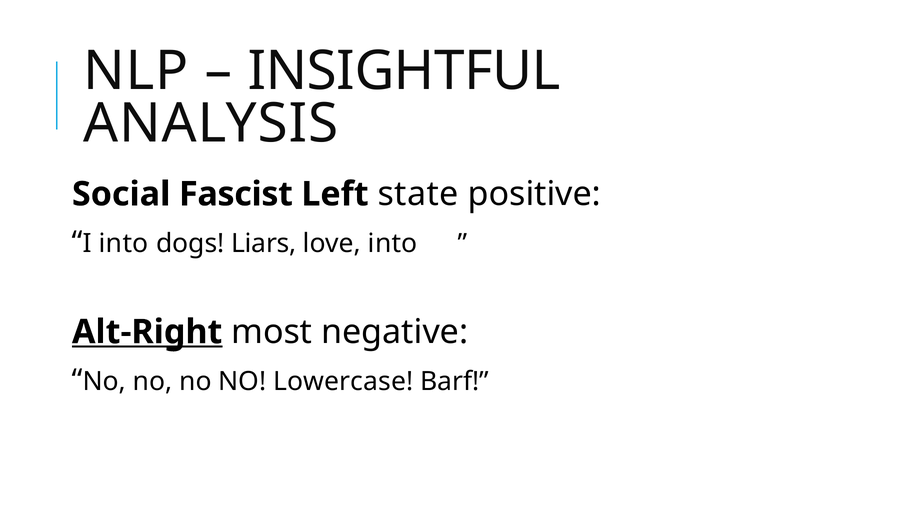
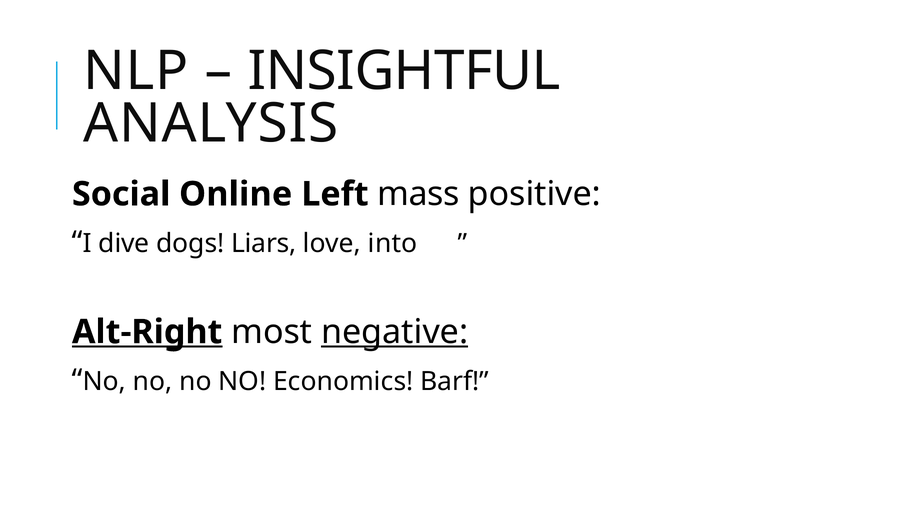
Fascist: Fascist -> Online
state: state -> mass
I into: into -> dive
negative underline: none -> present
Lowercase: Lowercase -> Economics
